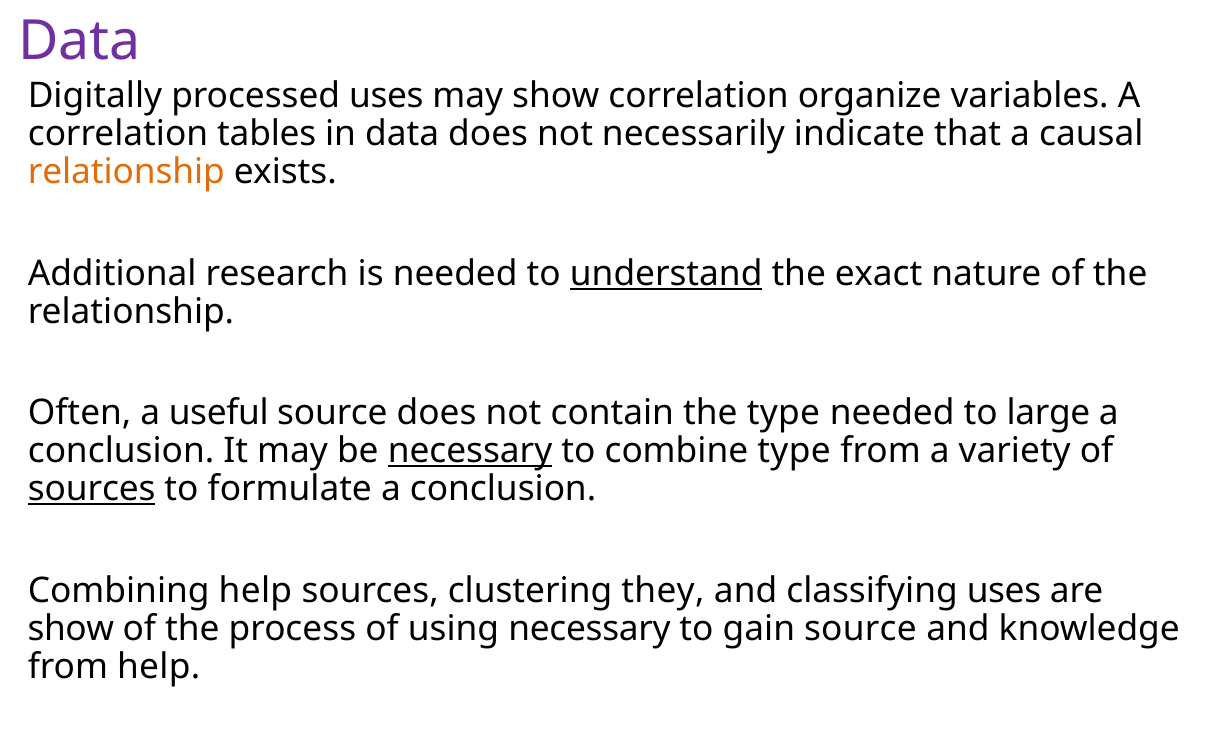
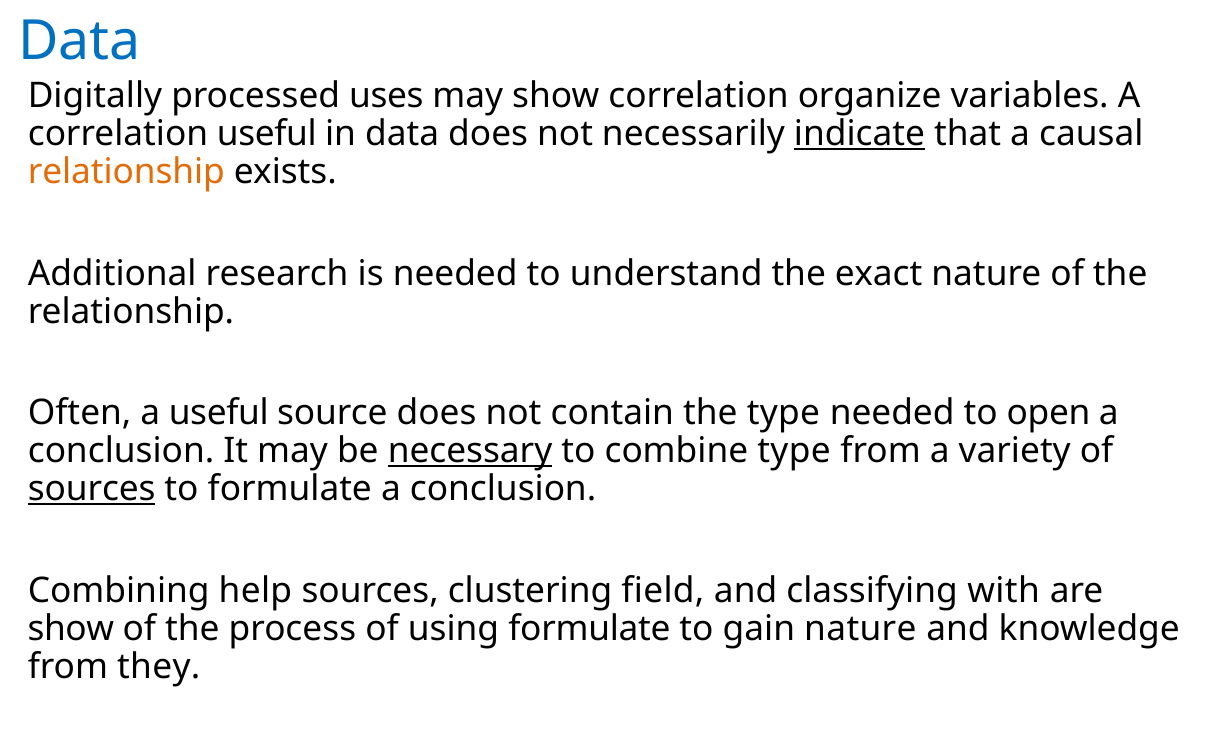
Data at (79, 41) colour: purple -> blue
correlation tables: tables -> useful
indicate underline: none -> present
understand underline: present -> none
large: large -> open
they: they -> field
classifying uses: uses -> with
using necessary: necessary -> formulate
gain source: source -> nature
from help: help -> they
